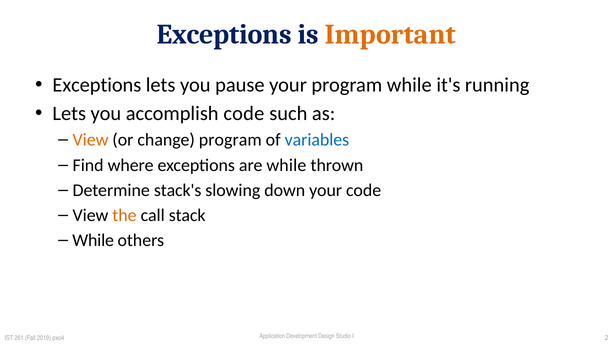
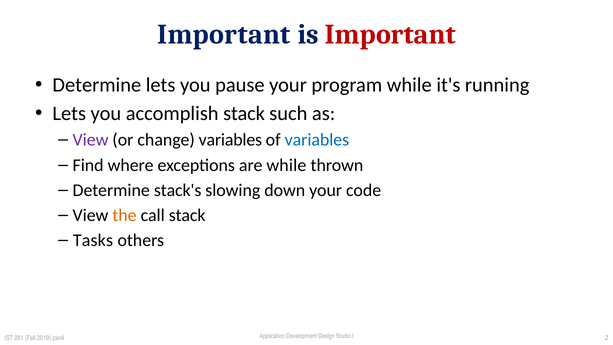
Exceptions at (224, 35): Exceptions -> Important
Important at (390, 35) colour: orange -> red
Exceptions at (97, 85): Exceptions -> Determine
accomplish code: code -> stack
View at (90, 140) colour: orange -> purple
change program: program -> variables
While at (93, 240): While -> Tasks
